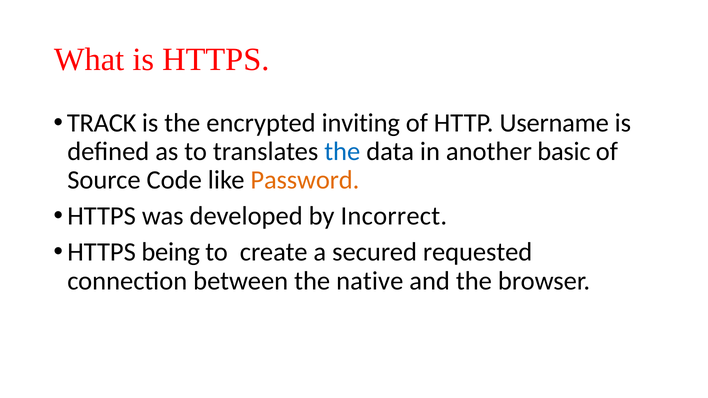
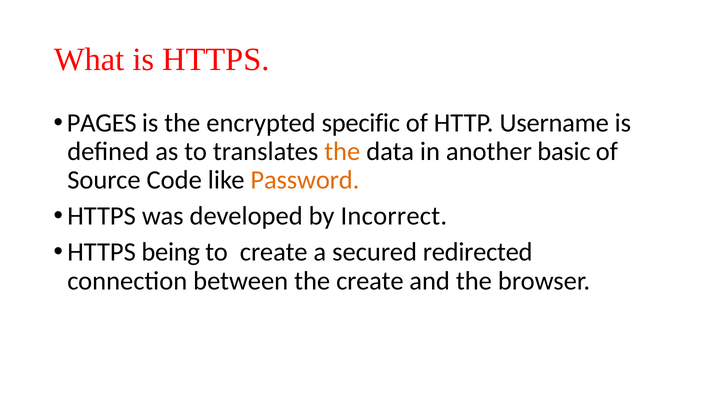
TRACK: TRACK -> PAGES
inviting: inviting -> specific
the at (342, 152) colour: blue -> orange
requested: requested -> redirected
the native: native -> create
